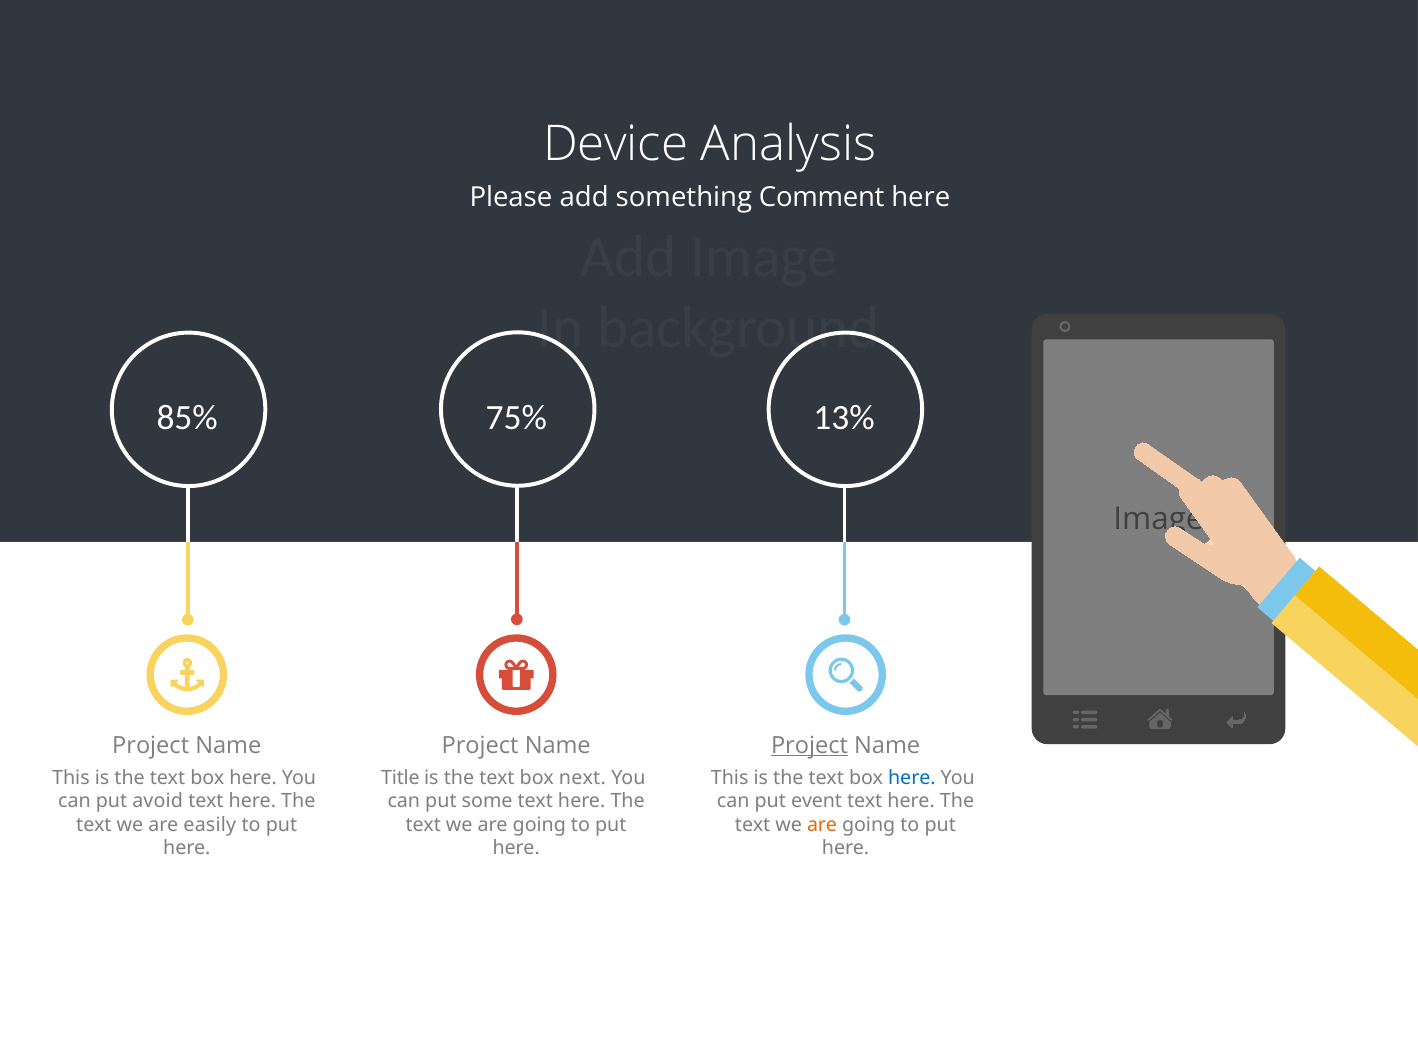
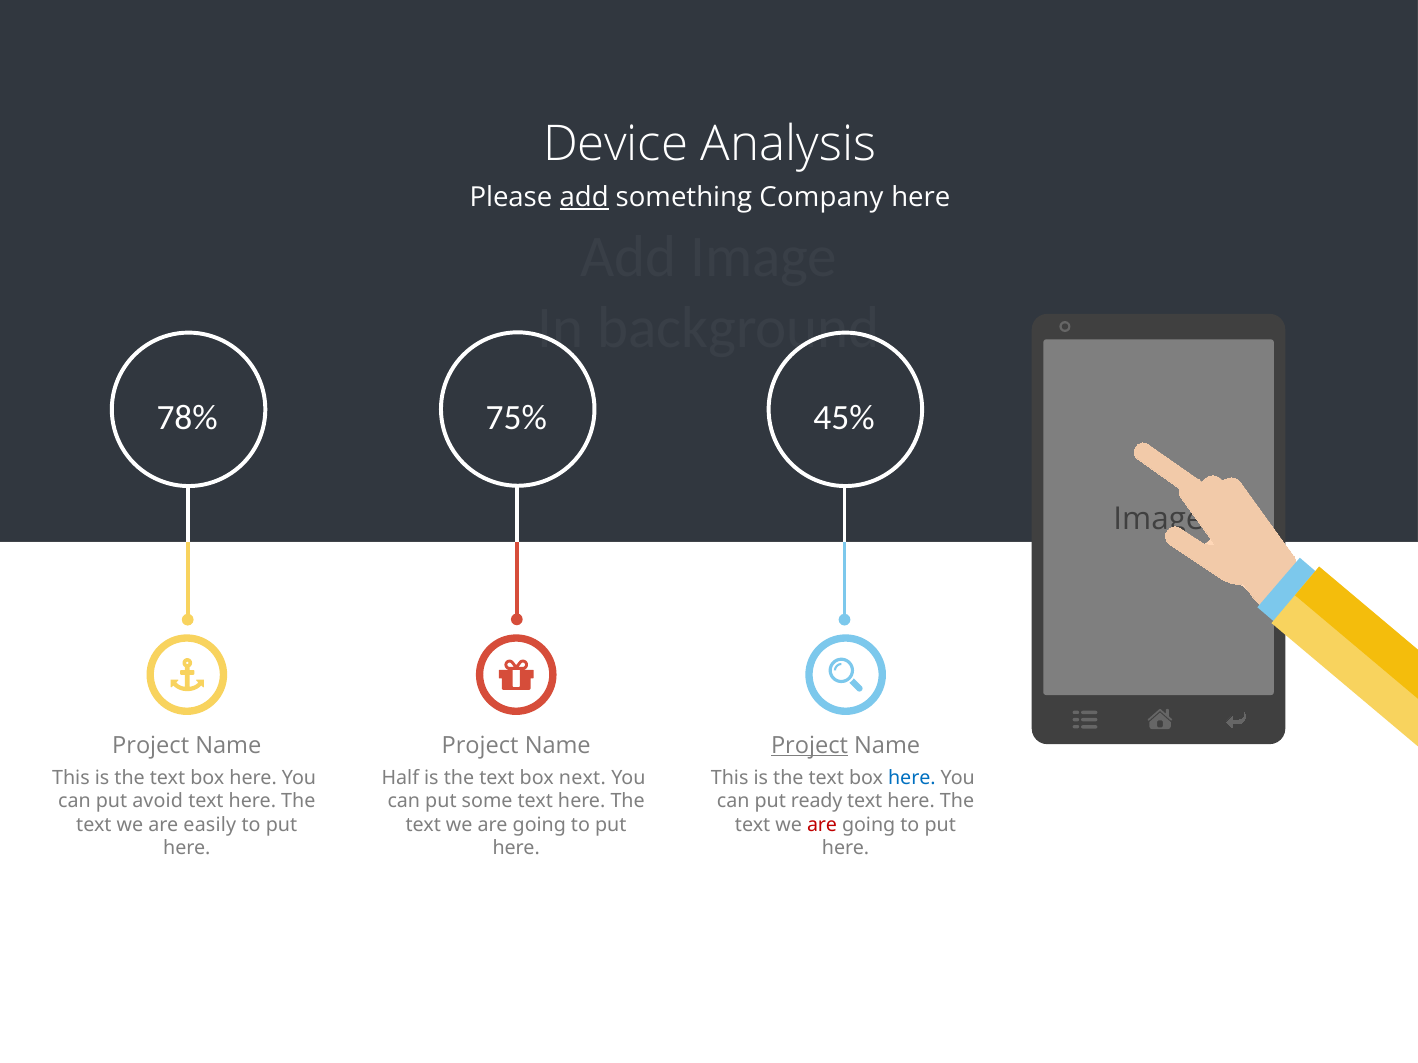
add at (584, 197) underline: none -> present
Comment: Comment -> Company
85%: 85% -> 78%
13%: 13% -> 45%
Title: Title -> Half
event: event -> ready
are at (822, 825) colour: orange -> red
